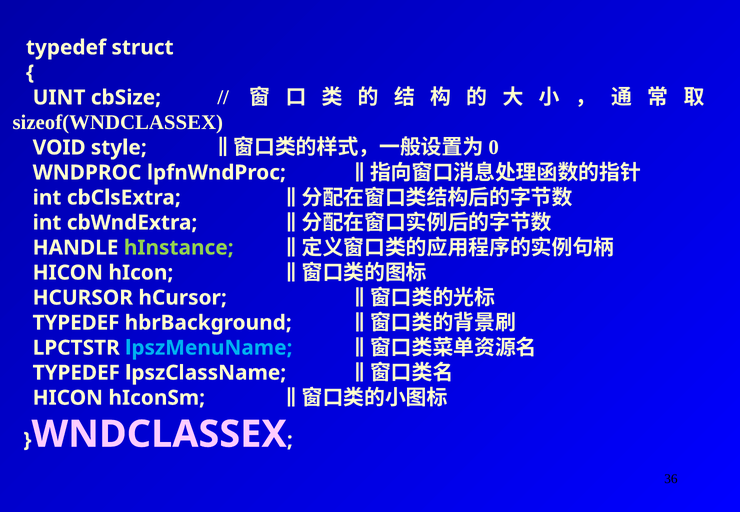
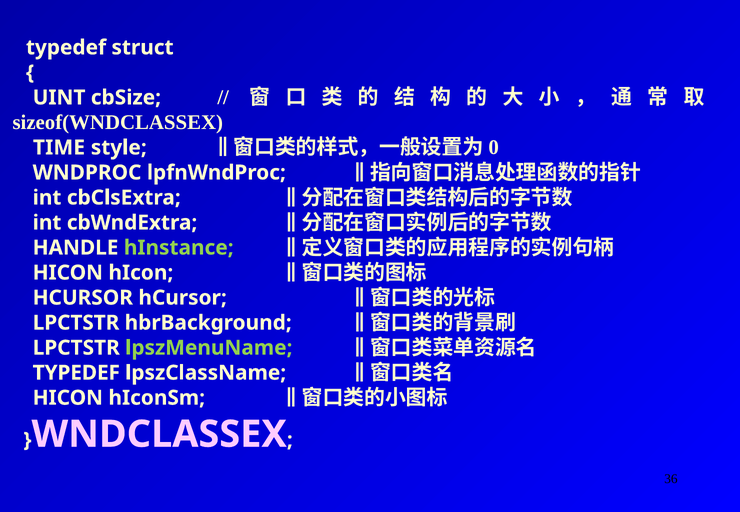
VOID: VOID -> TIME
TYPEDEF at (76, 323): TYPEDEF -> LPCTSTR
lpszMenuName colour: light blue -> light green
